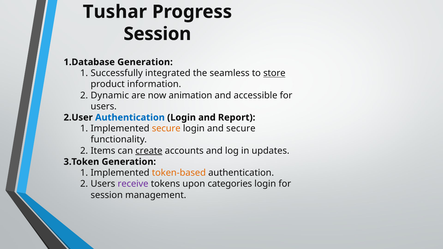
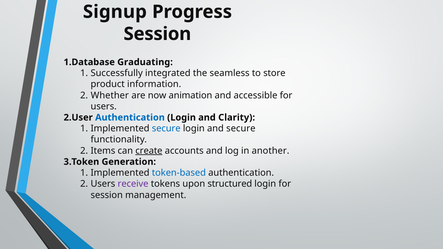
Tushar: Tushar -> Signup
Generation at (145, 62): Generation -> Graduating
store underline: present -> none
Dynamic: Dynamic -> Whether
Report: Report -> Clarity
secure at (166, 129) colour: orange -> blue
updates: updates -> another
token-based colour: orange -> blue
categories: categories -> structured
